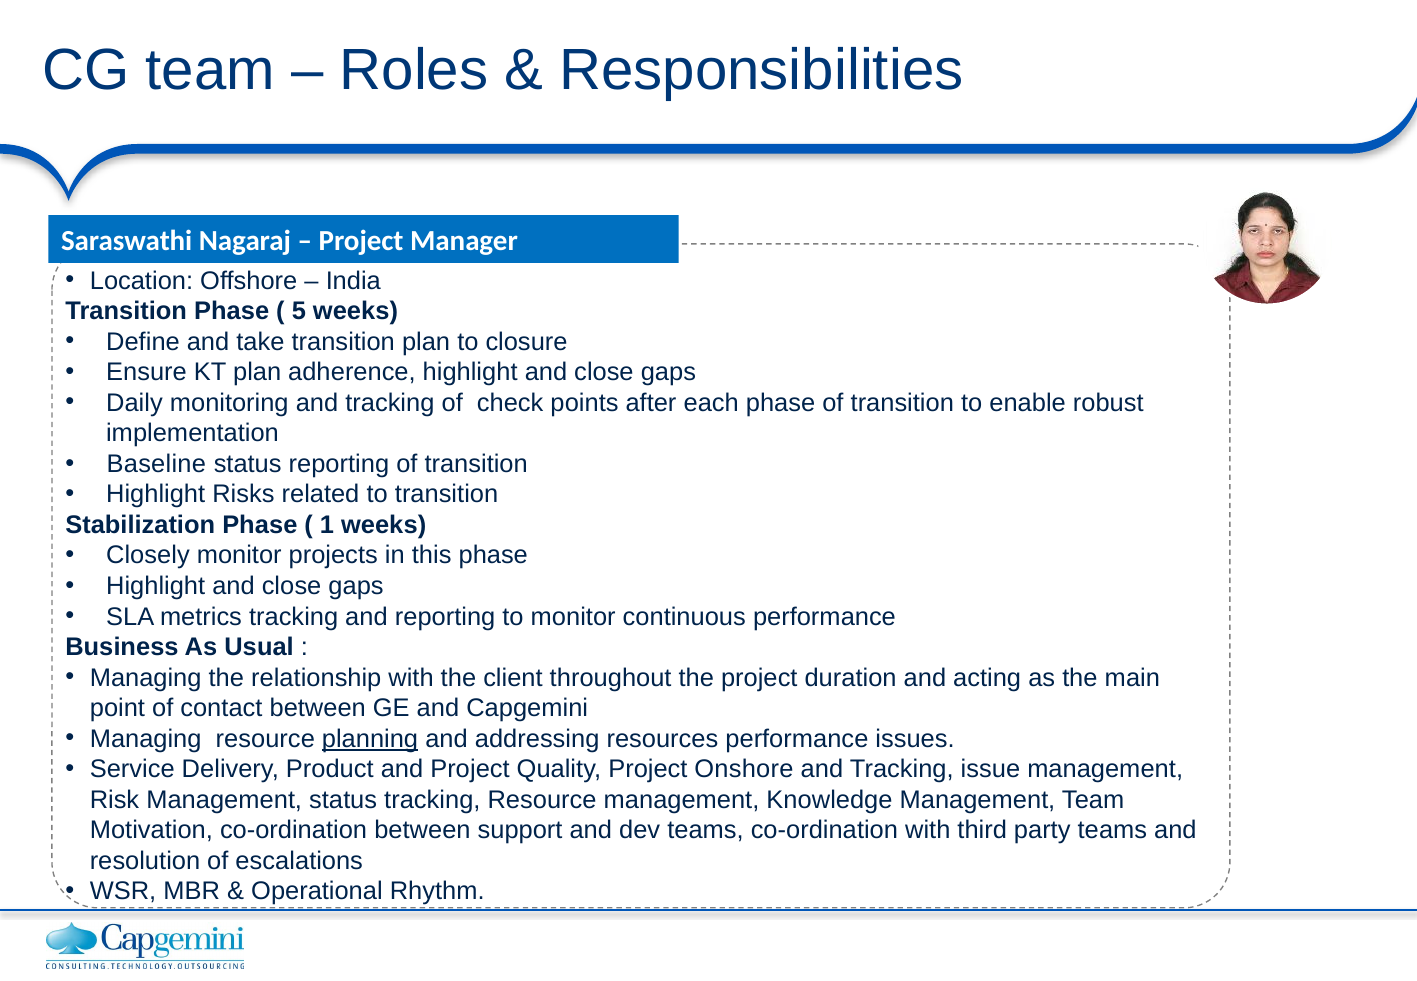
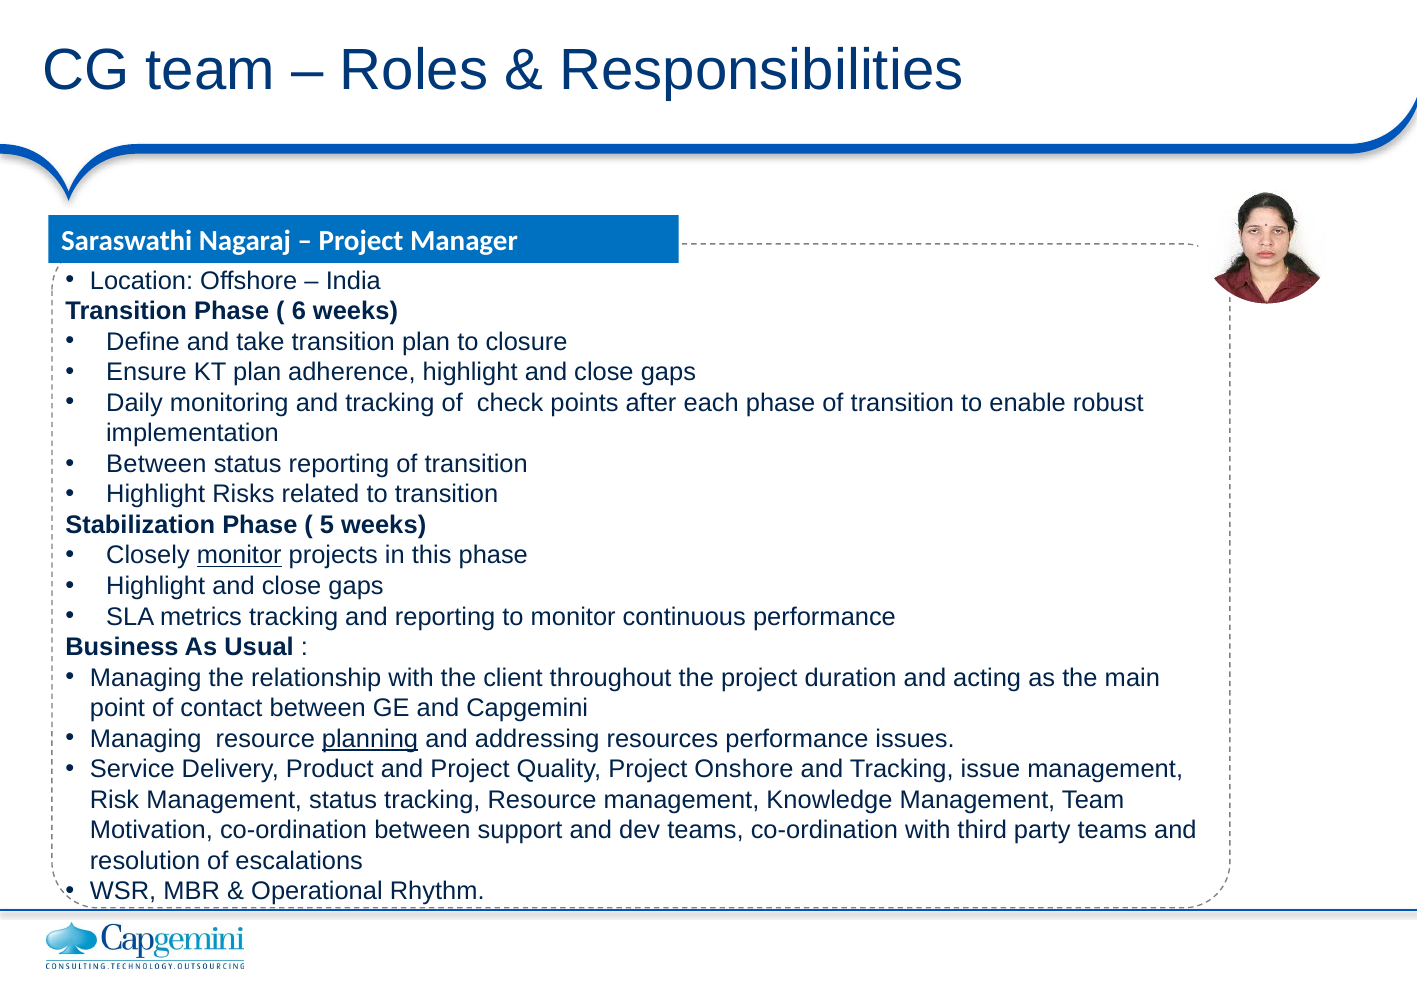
5: 5 -> 6
Baseline at (156, 464): Baseline -> Between
1: 1 -> 5
monitor at (239, 556) underline: none -> present
